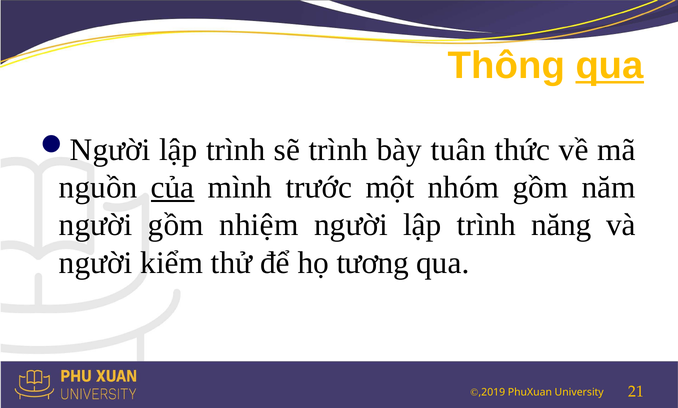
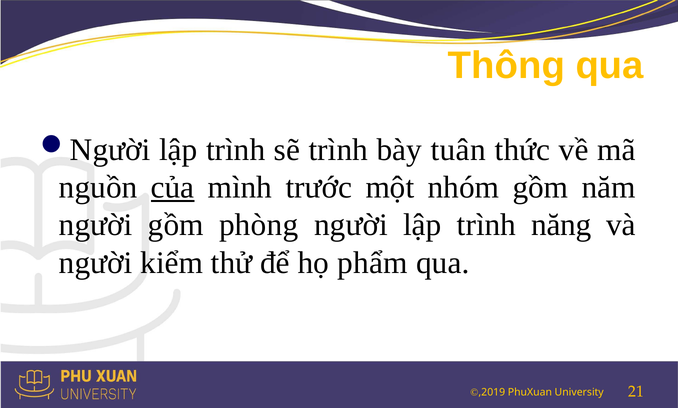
qua at (610, 66) underline: present -> none
nhiệm: nhiệm -> phòng
tương: tương -> phẩm
